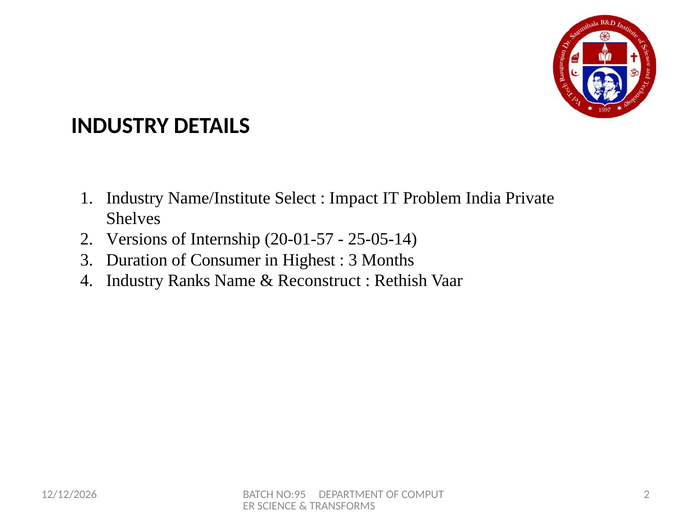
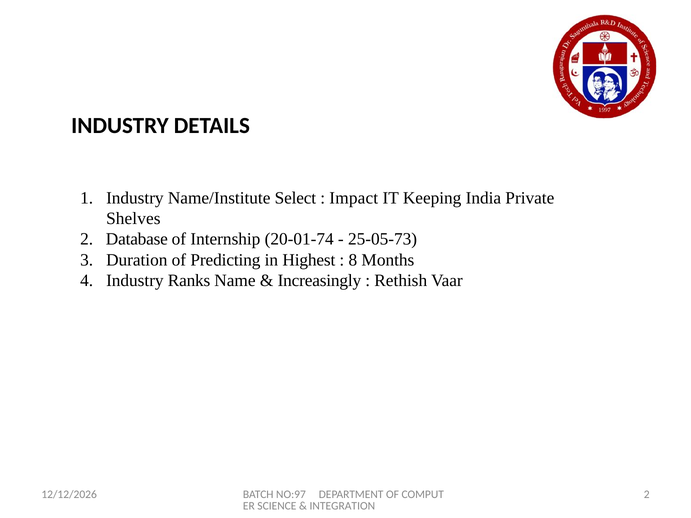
Problem: Problem -> Keeping
Versions: Versions -> Database
20-01-57: 20-01-57 -> 20-01-74
25-05-14: 25-05-14 -> 25-05-73
Consumer: Consumer -> Predicting
3 at (353, 260): 3 -> 8
Reconstruct: Reconstruct -> Increasingly
NO:95: NO:95 -> NO:97
TRANSFORMS: TRANSFORMS -> INTEGRATION
